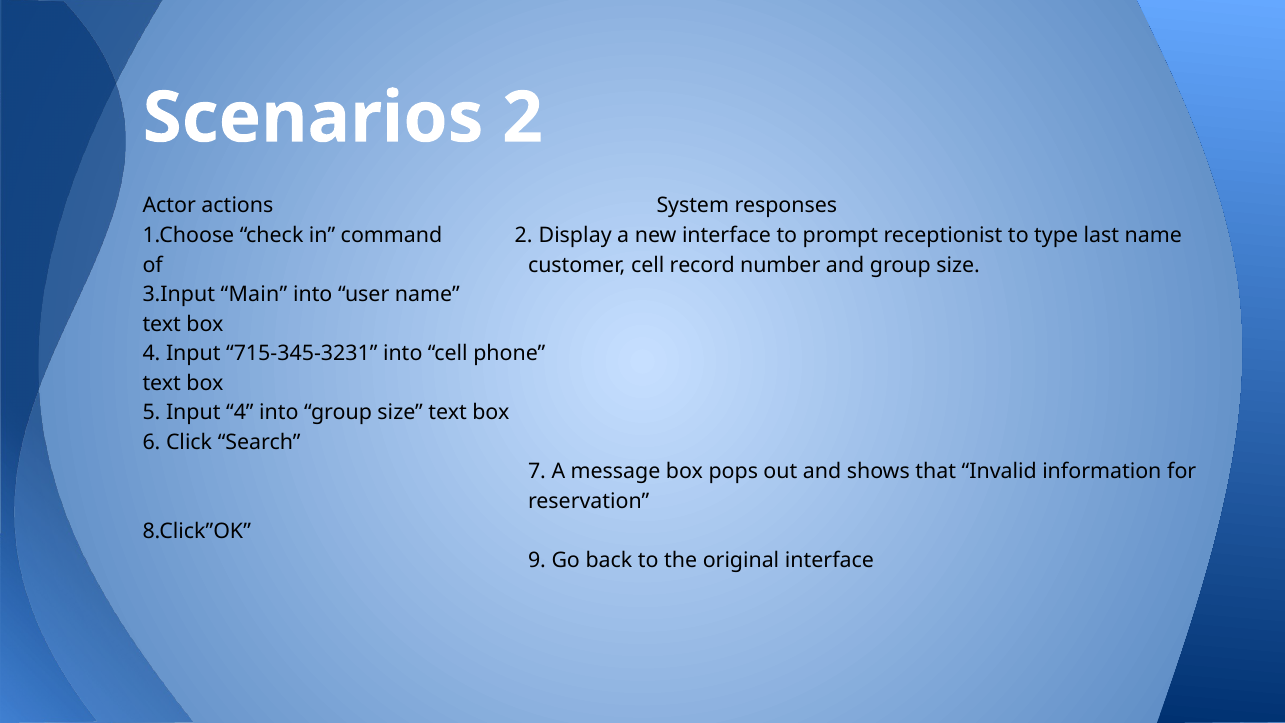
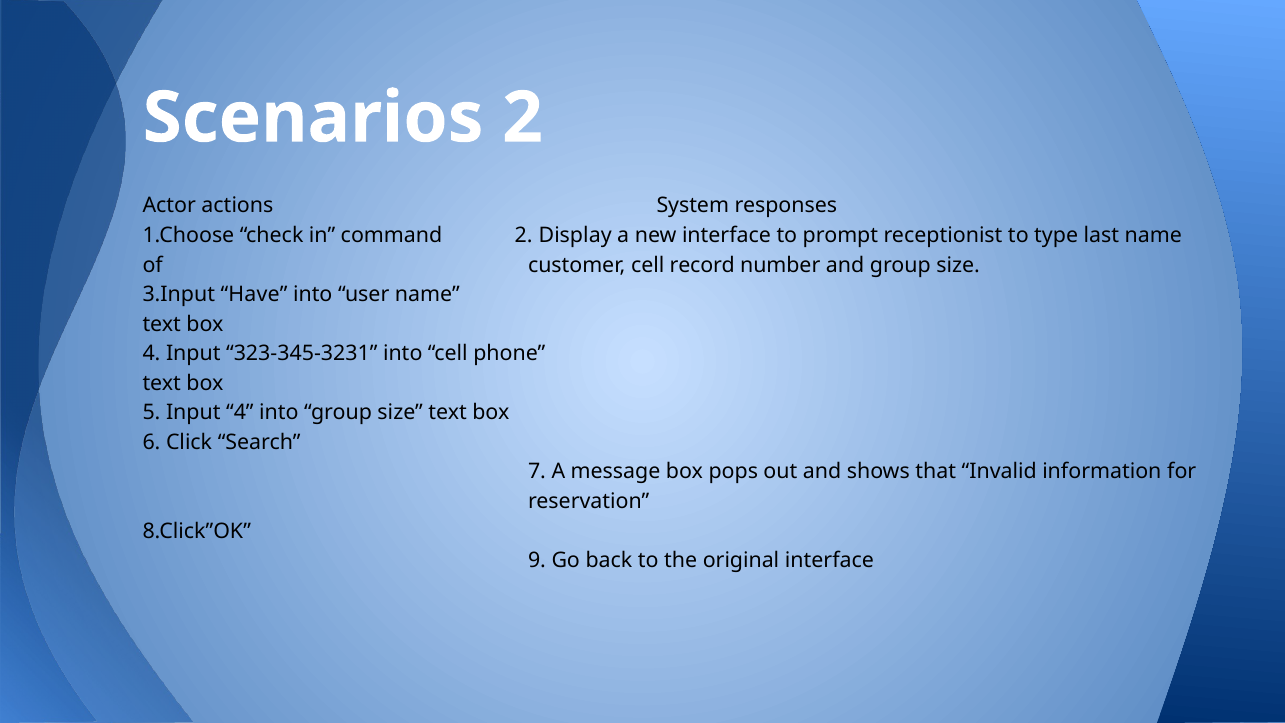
Main: Main -> Have
715-345-3231: 715-345-3231 -> 323-345-3231
